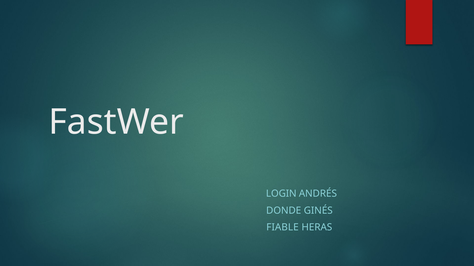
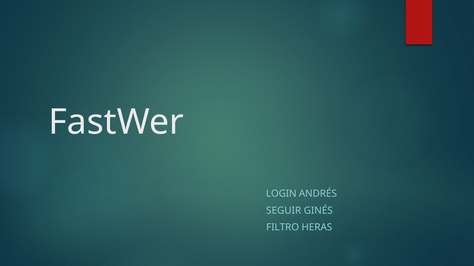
DONDE: DONDE -> SEGUIR
FIABLE: FIABLE -> FILTRO
